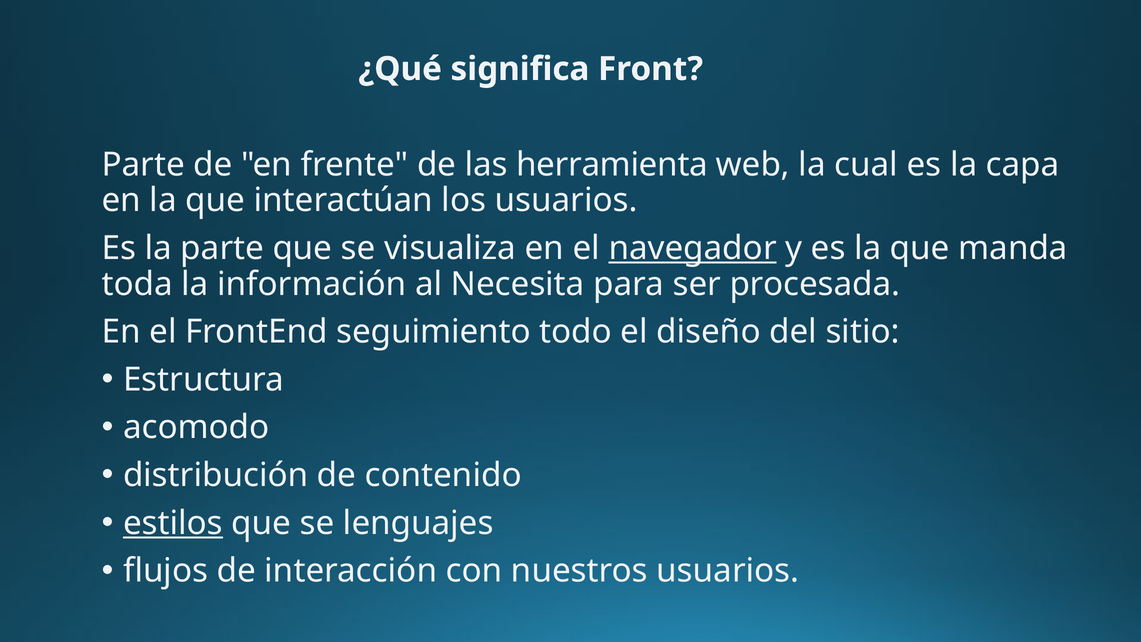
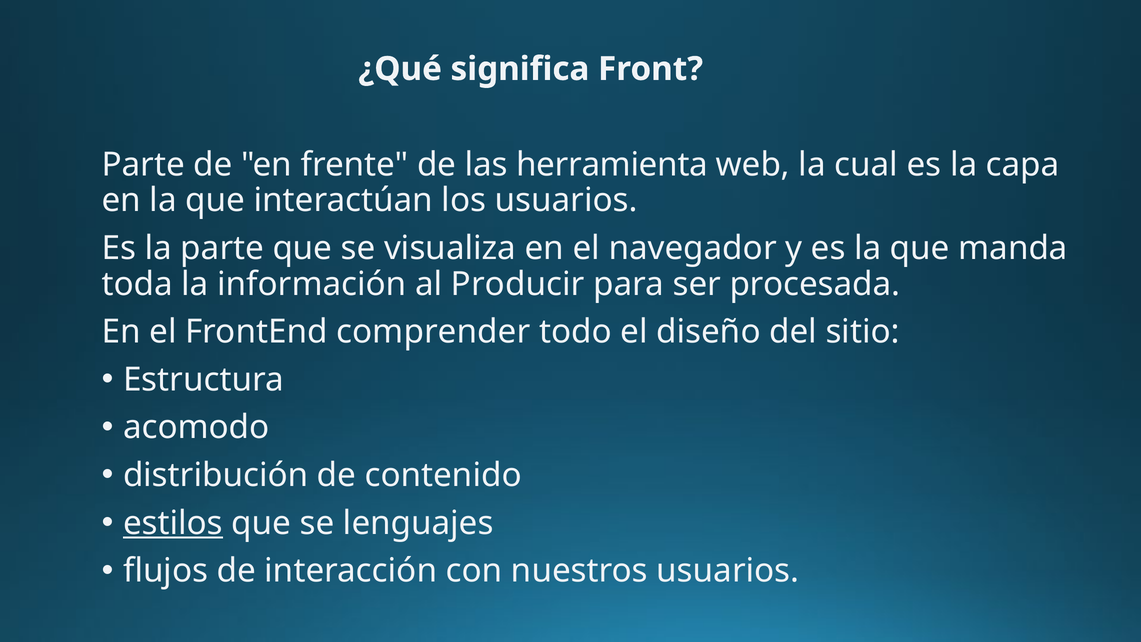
navegador underline: present -> none
Necesita: Necesita -> Producir
seguimiento: seguimiento -> comprender
